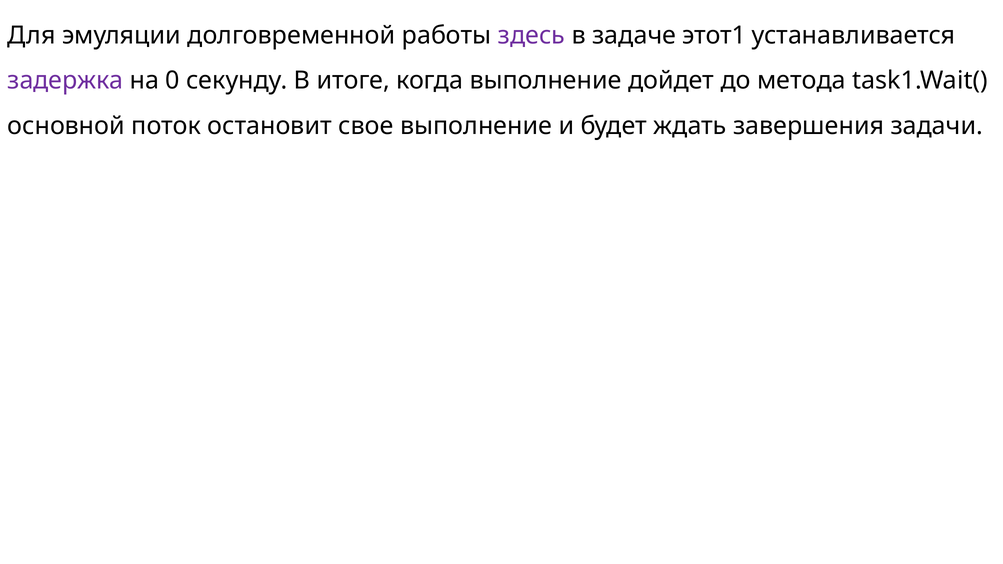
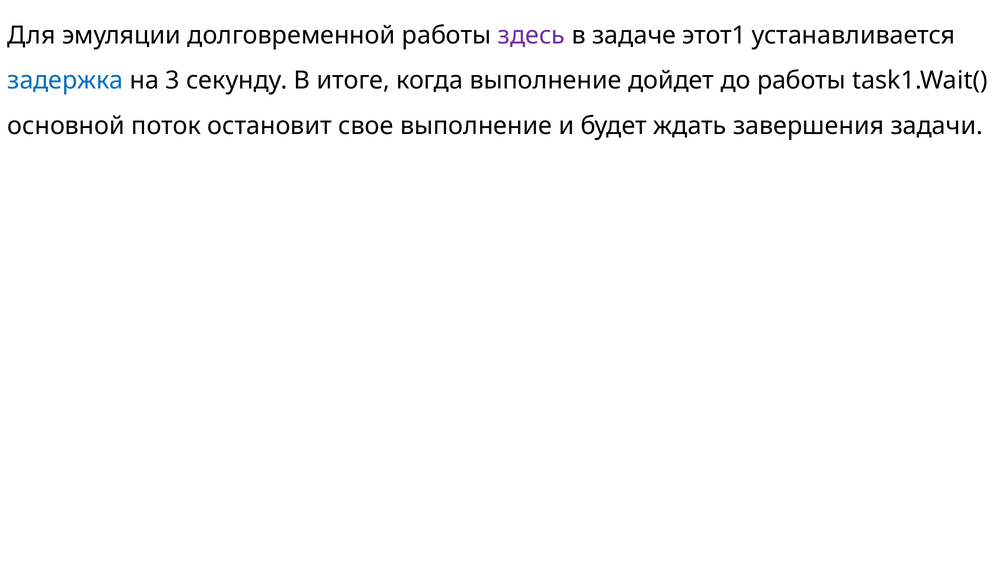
задержка colour: purple -> blue
0: 0 -> 3
до метода: метода -> работы
